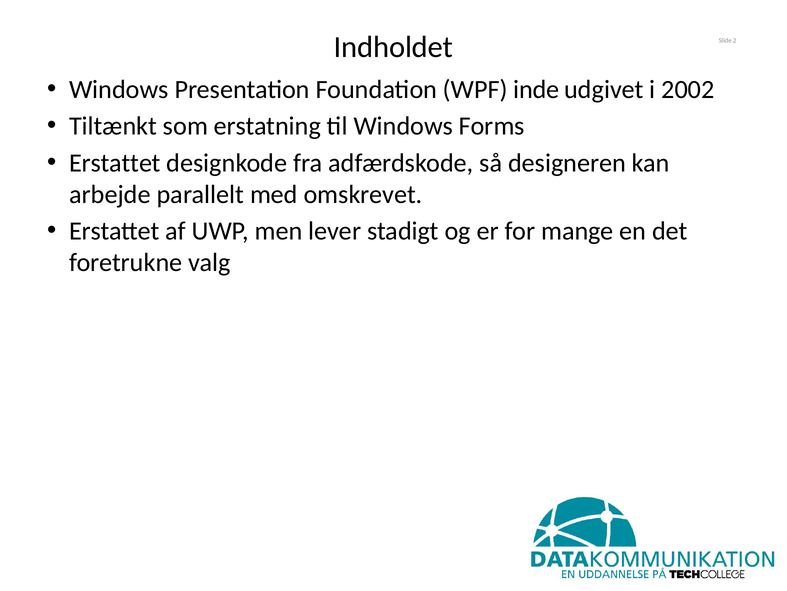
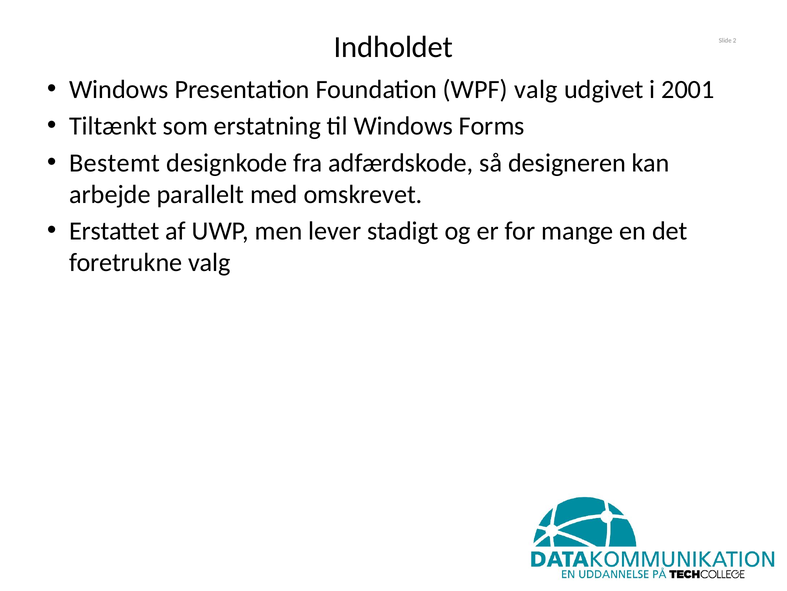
WPF inde: inde -> valg
2002: 2002 -> 2001
Erstattet at (115, 163): Erstattet -> Bestemt
